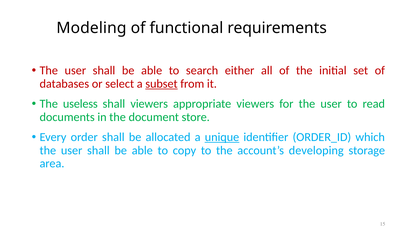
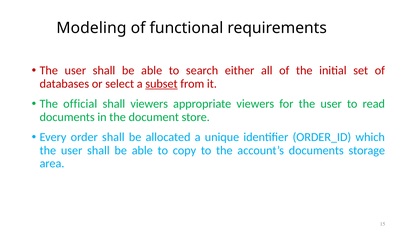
useless: useless -> official
unique underline: present -> none
account’s developing: developing -> documents
